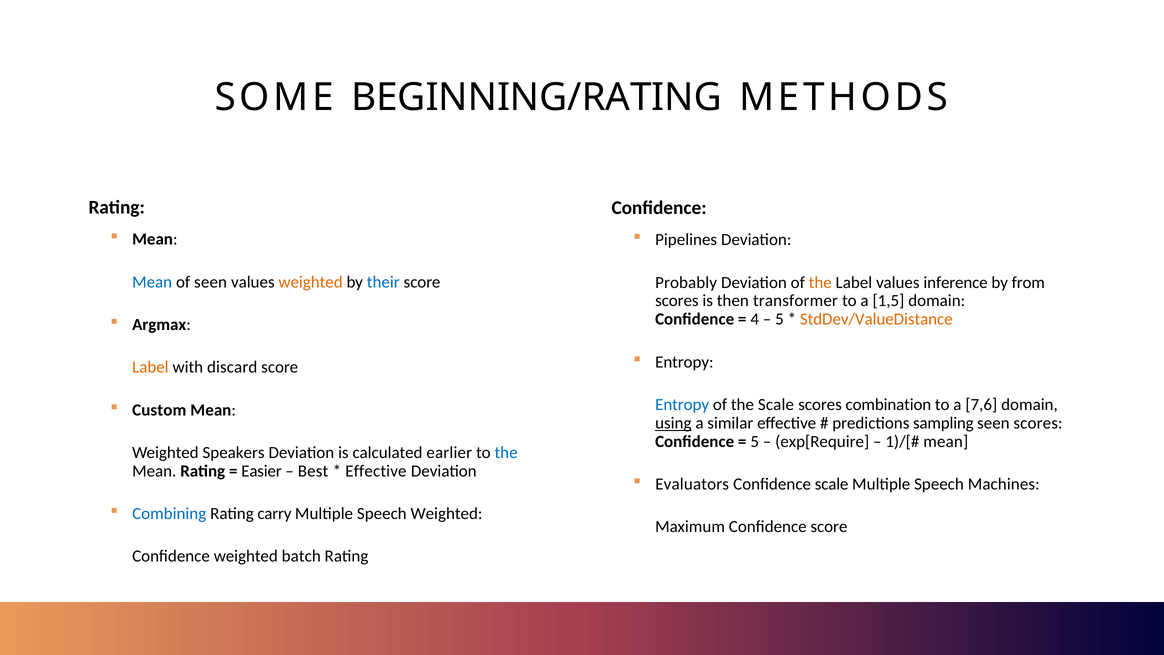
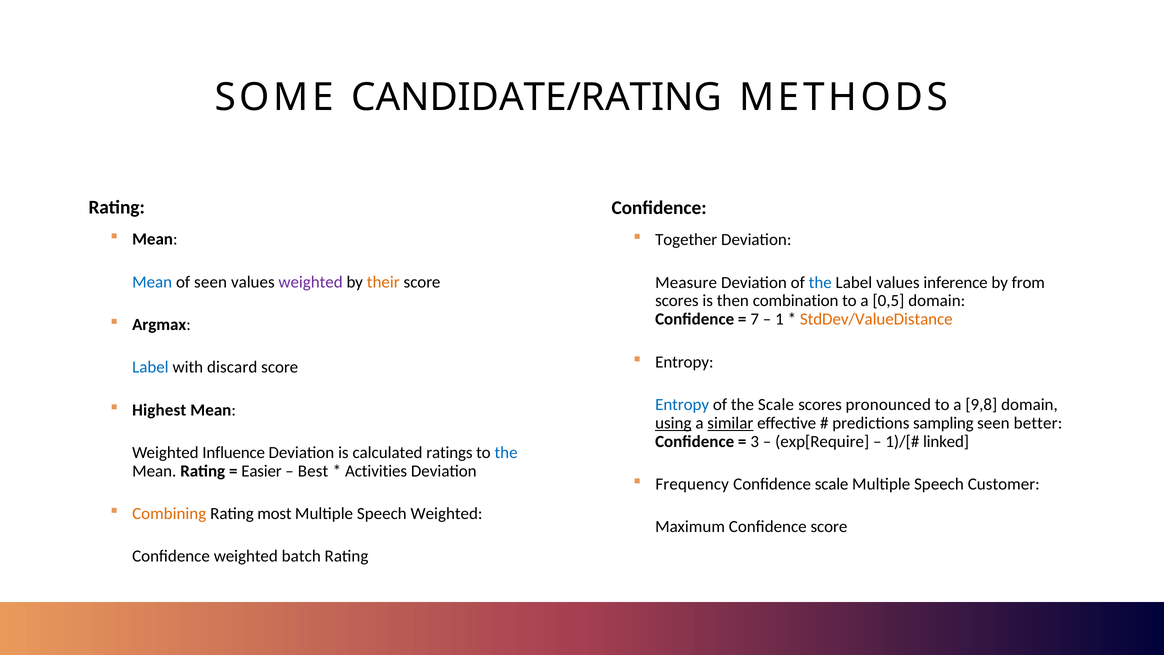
BEGINNING/RATING: BEGINNING/RATING -> CANDIDATE/RATING
Pipelines: Pipelines -> Together
weighted at (311, 282) colour: orange -> purple
their colour: blue -> orange
Probably: Probably -> Measure
the at (820, 282) colour: orange -> blue
transformer: transformer -> combination
1,5: 1,5 -> 0,5
4: 4 -> 7
5 at (779, 319): 5 -> 1
Label at (150, 367) colour: orange -> blue
combination: combination -> pronounced
7,6: 7,6 -> 9,8
Custom: Custom -> Highest
similar underline: none -> present
seen scores: scores -> better
5 at (755, 441): 5 -> 3
mean at (946, 441): mean -> linked
Speakers: Speakers -> Influence
earlier: earlier -> ratings
Effective at (376, 471): Effective -> Activities
Evaluators: Evaluators -> Frequency
Machines: Machines -> Customer
Combining colour: blue -> orange
carry: carry -> most
